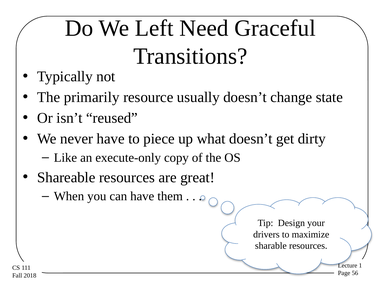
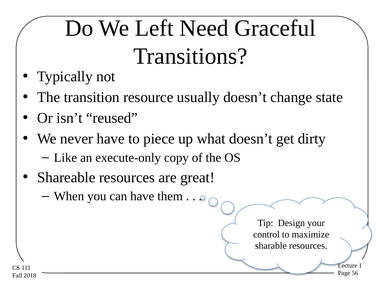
primarily: primarily -> transition
drivers: drivers -> control
